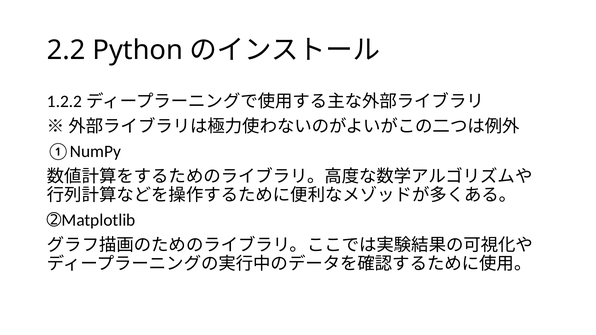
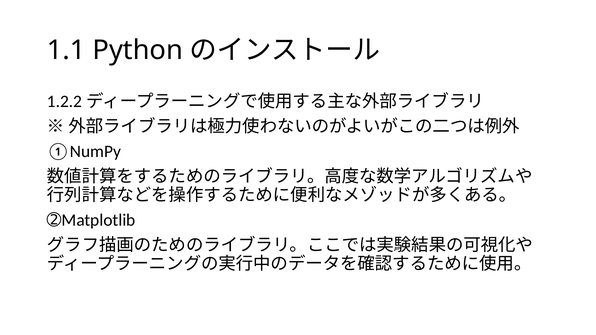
2.2: 2.2 -> 1.1
